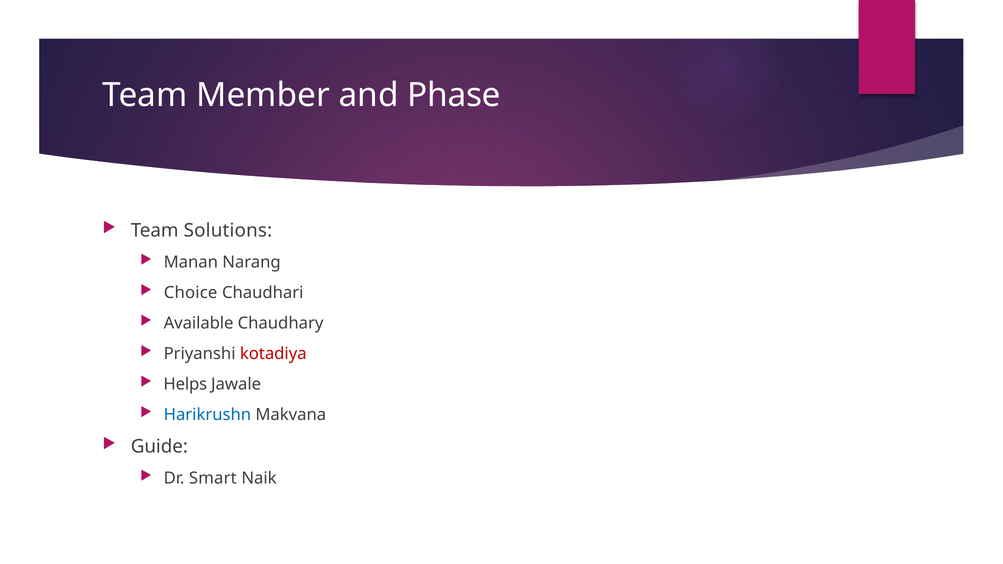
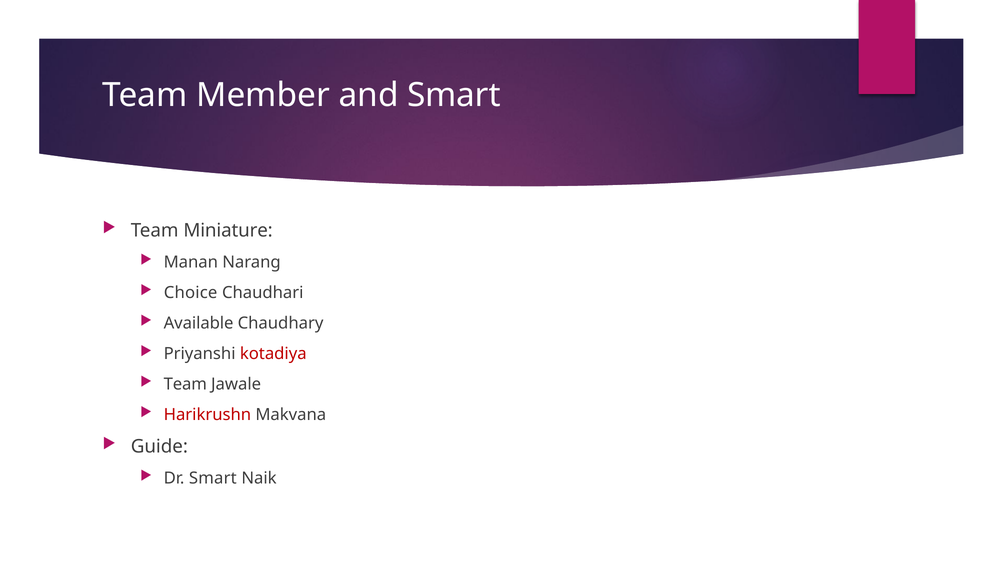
and Phase: Phase -> Smart
Solutions: Solutions -> Miniature
Helps at (185, 384): Helps -> Team
Harikrushn colour: blue -> red
